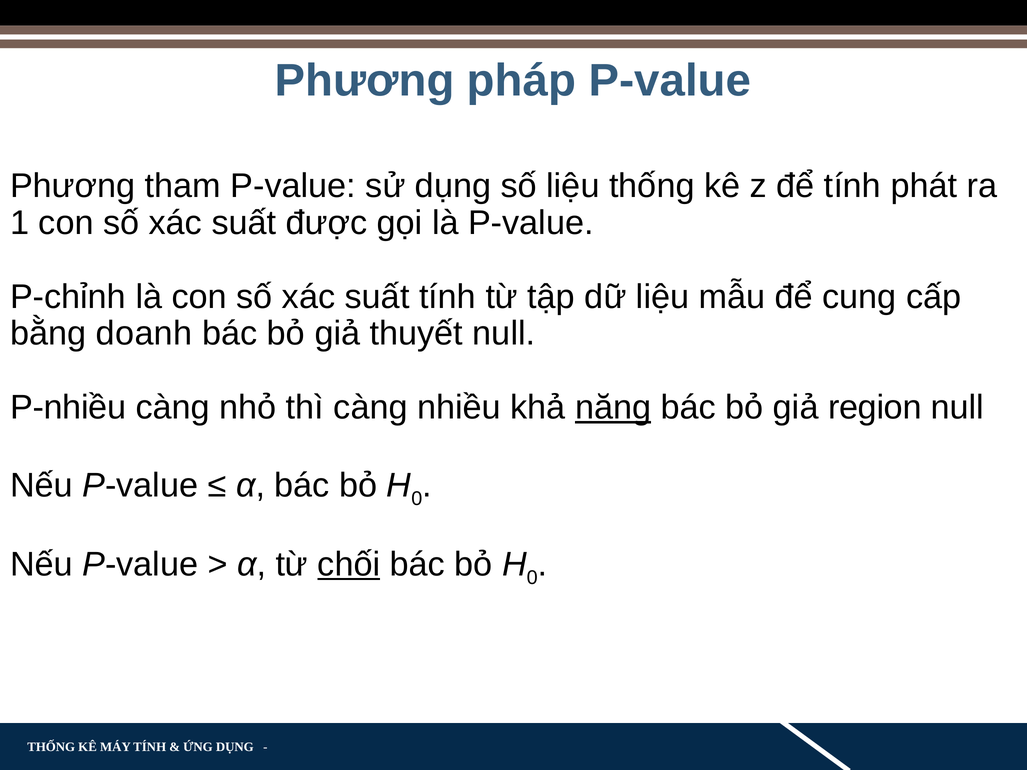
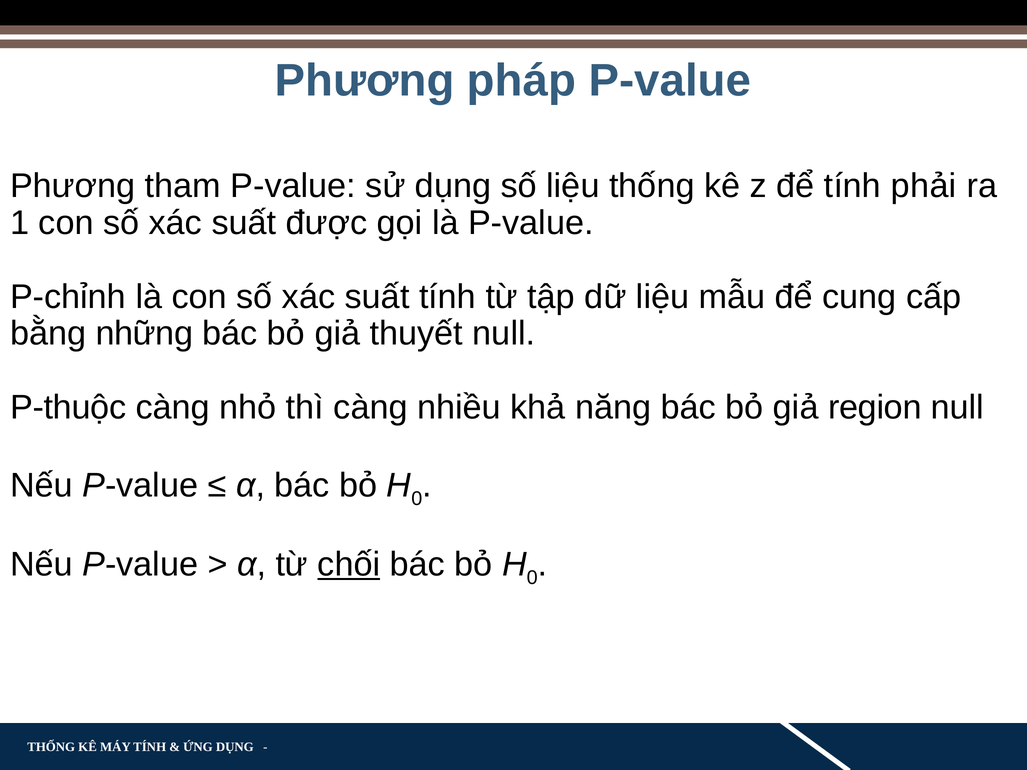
phát: phát -> phải
doanh: doanh -> những
P-nhiều: P-nhiều -> P-thuộc
năng underline: present -> none
